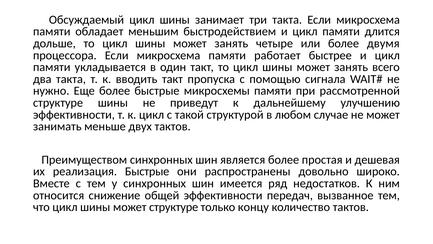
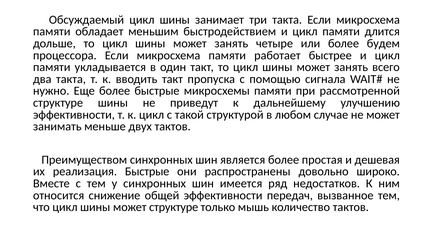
двумя: двумя -> будем
концу: концу -> мышь
